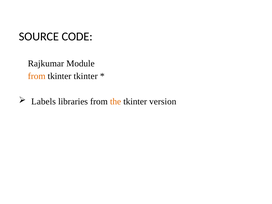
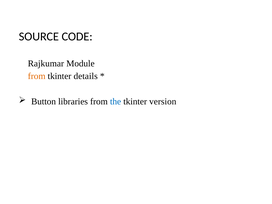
tkinter tkinter: tkinter -> details
Labels: Labels -> Button
the colour: orange -> blue
